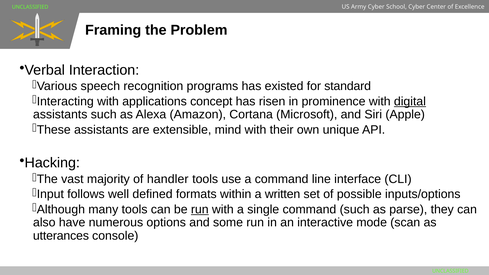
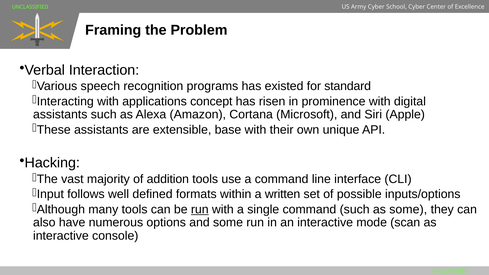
digital underline: present -> none
mind: mind -> base
handler: handler -> addition
as parse: parse -> some
utterances at (61, 236): utterances -> interactive
